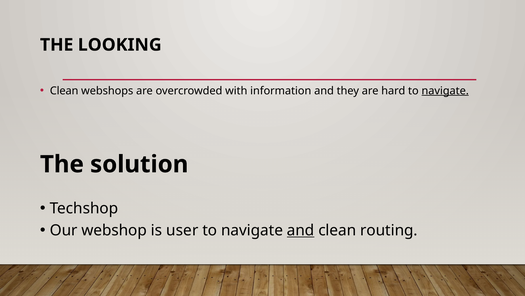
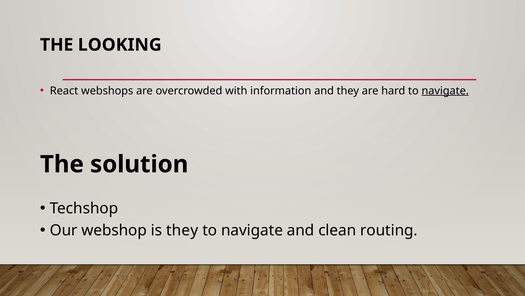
Clean at (64, 91): Clean -> React
is user: user -> they
and at (301, 230) underline: present -> none
